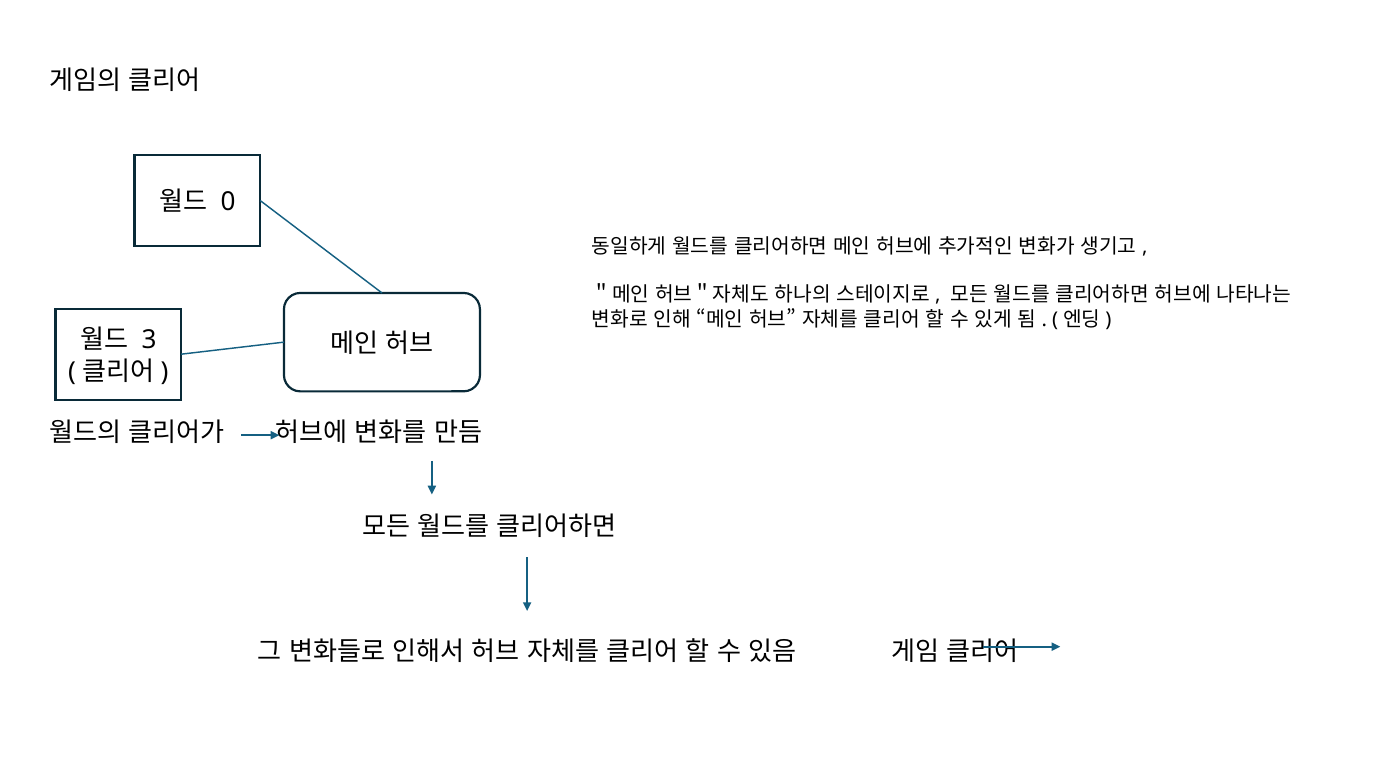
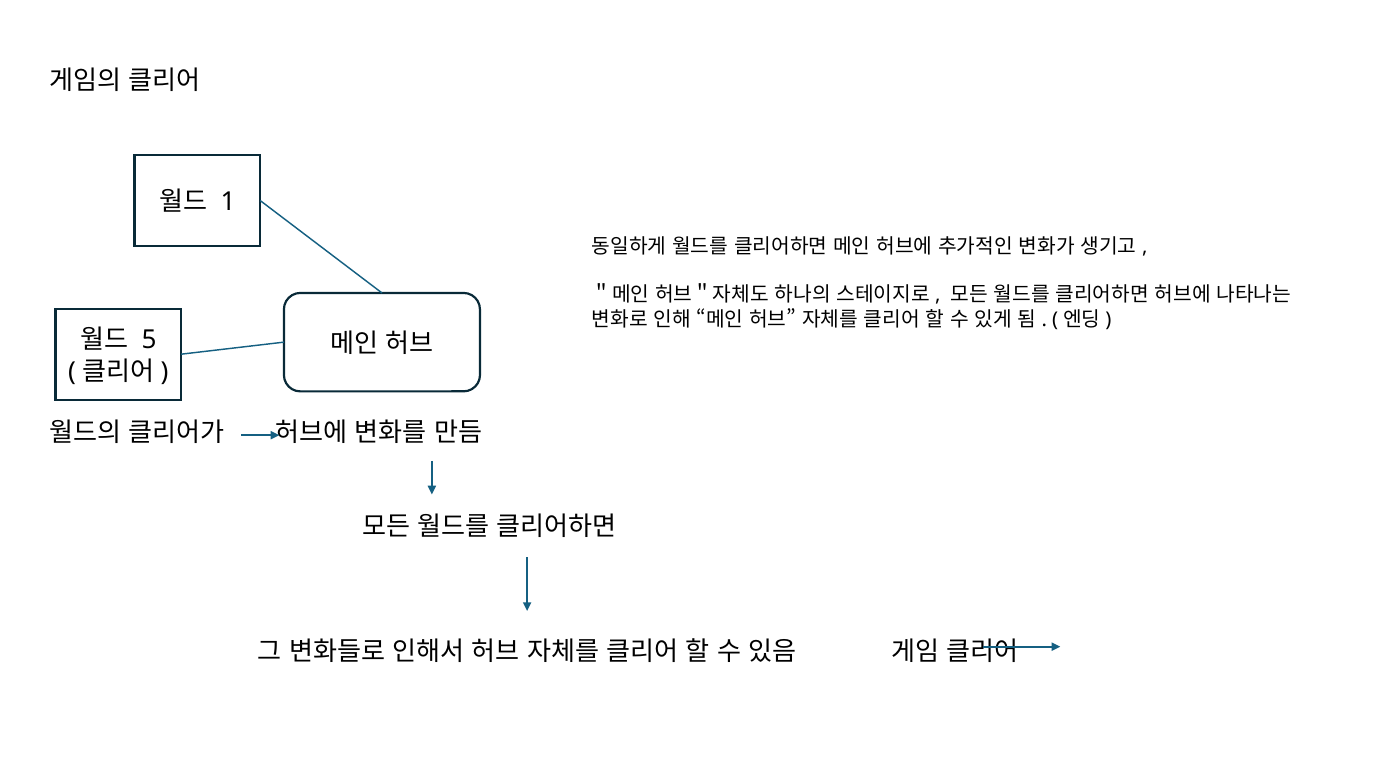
0: 0 -> 1
3: 3 -> 5
